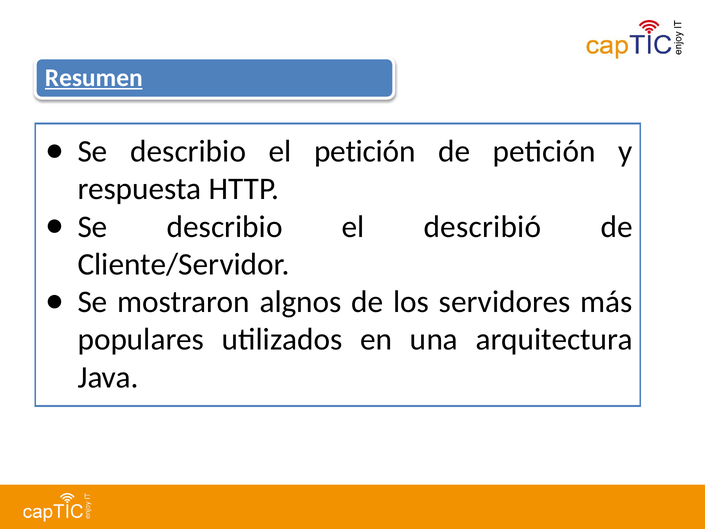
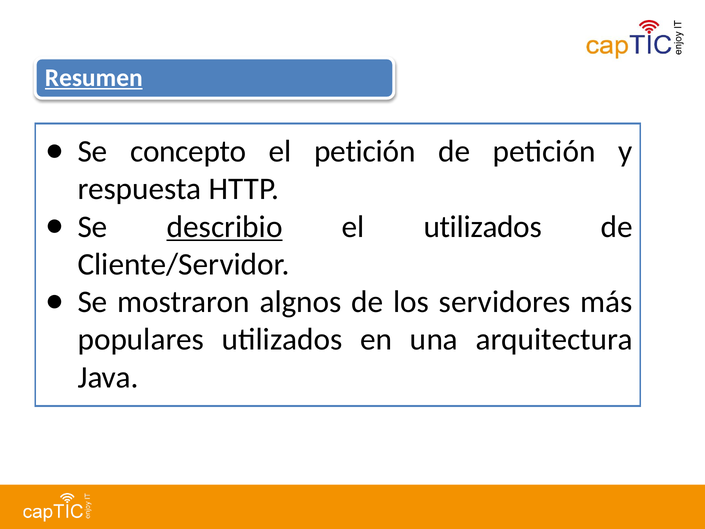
describio at (188, 151): describio -> concepto
describio at (225, 227) underline: none -> present
el describió: describió -> utilizados
